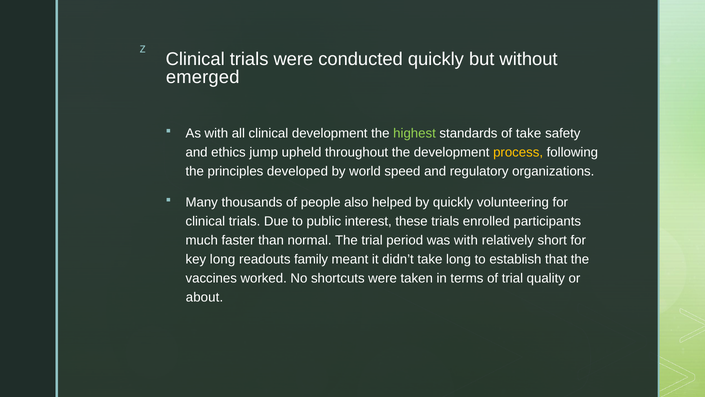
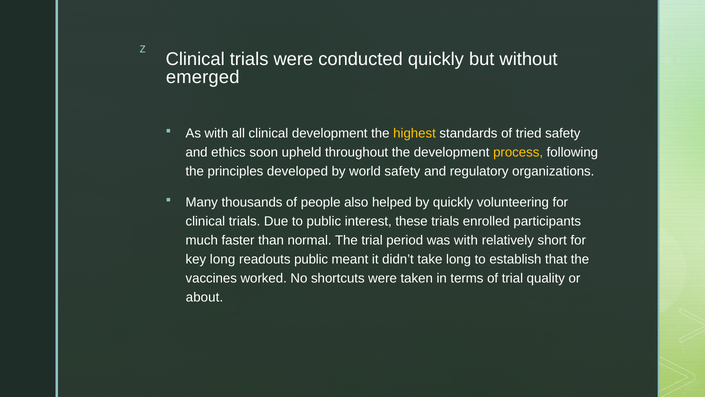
highest colour: light green -> yellow
of take: take -> tried
jump: jump -> soon
world speed: speed -> safety
readouts family: family -> public
